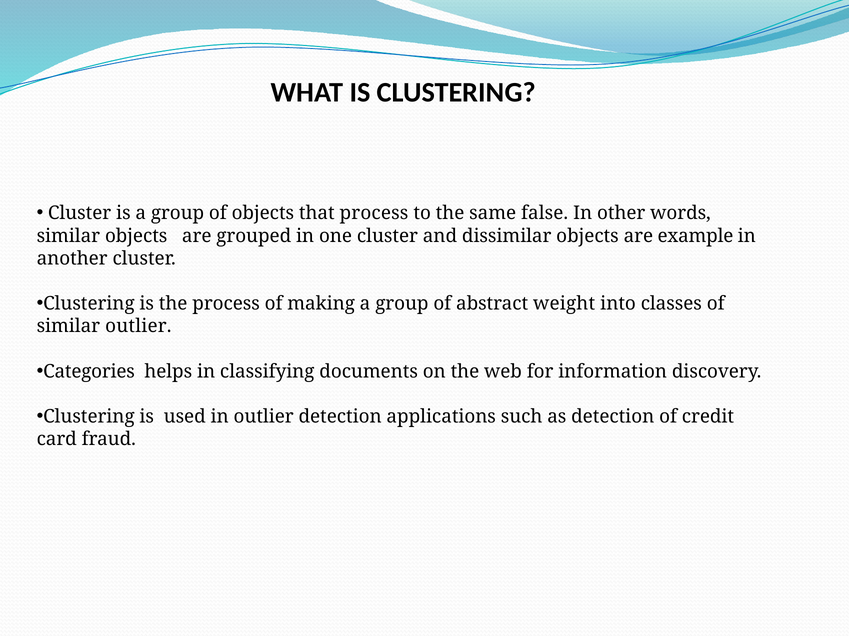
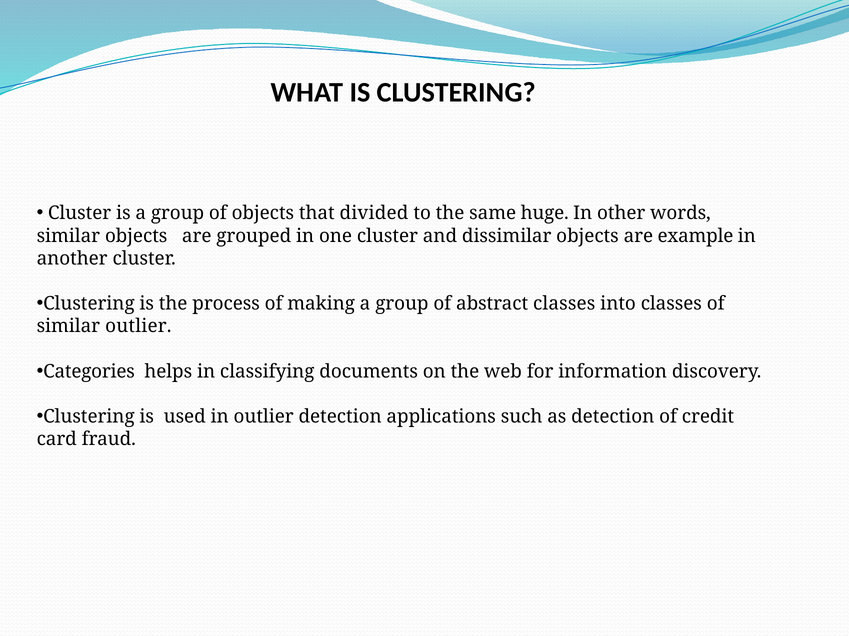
that process: process -> divided
false: false -> huge
abstract weight: weight -> classes
